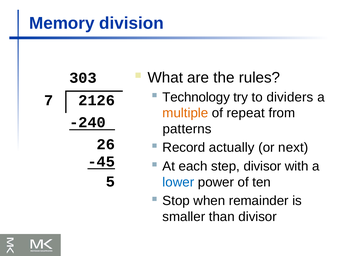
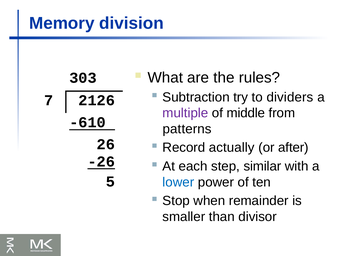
Technology: Technology -> Subtraction
multiple colour: orange -> purple
repeat: repeat -> middle
-240: -240 -> -610
next: next -> after
-45: -45 -> -26
step divisor: divisor -> similar
